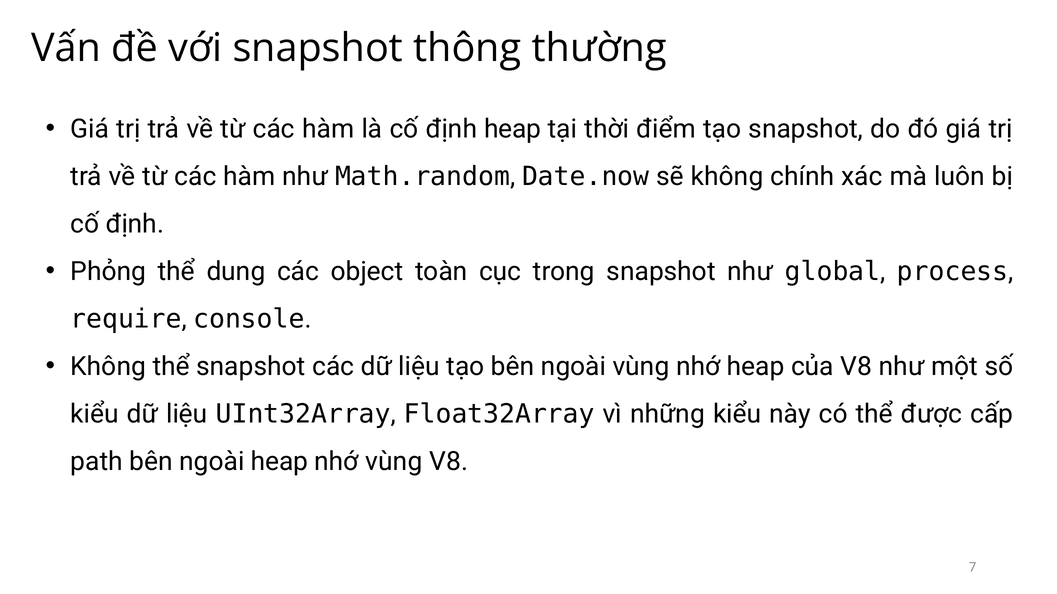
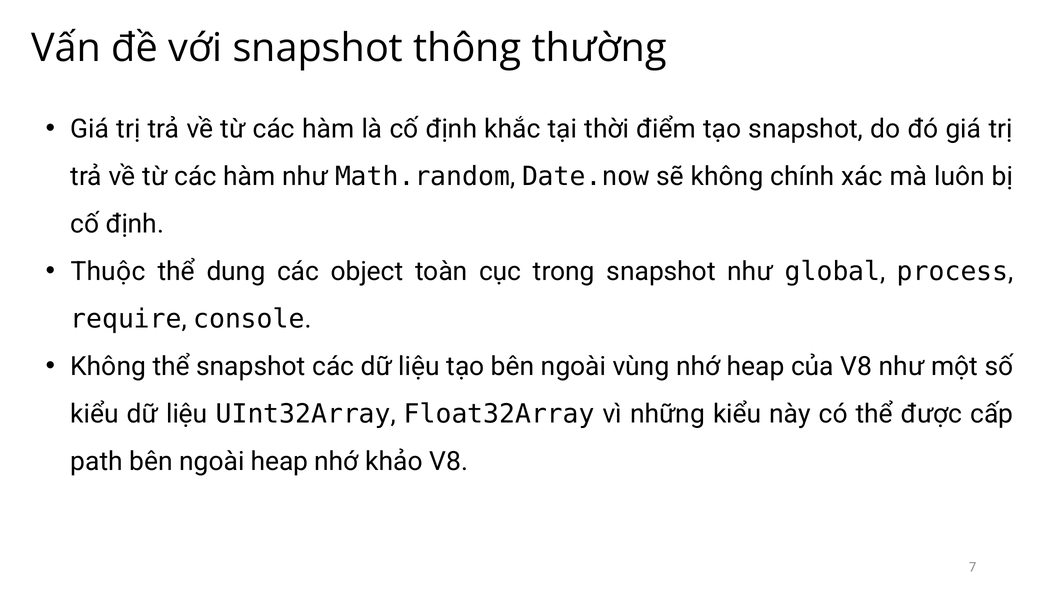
định heap: heap -> khắc
Phỏng: Phỏng -> Thuộc
nhớ vùng: vùng -> khảo
